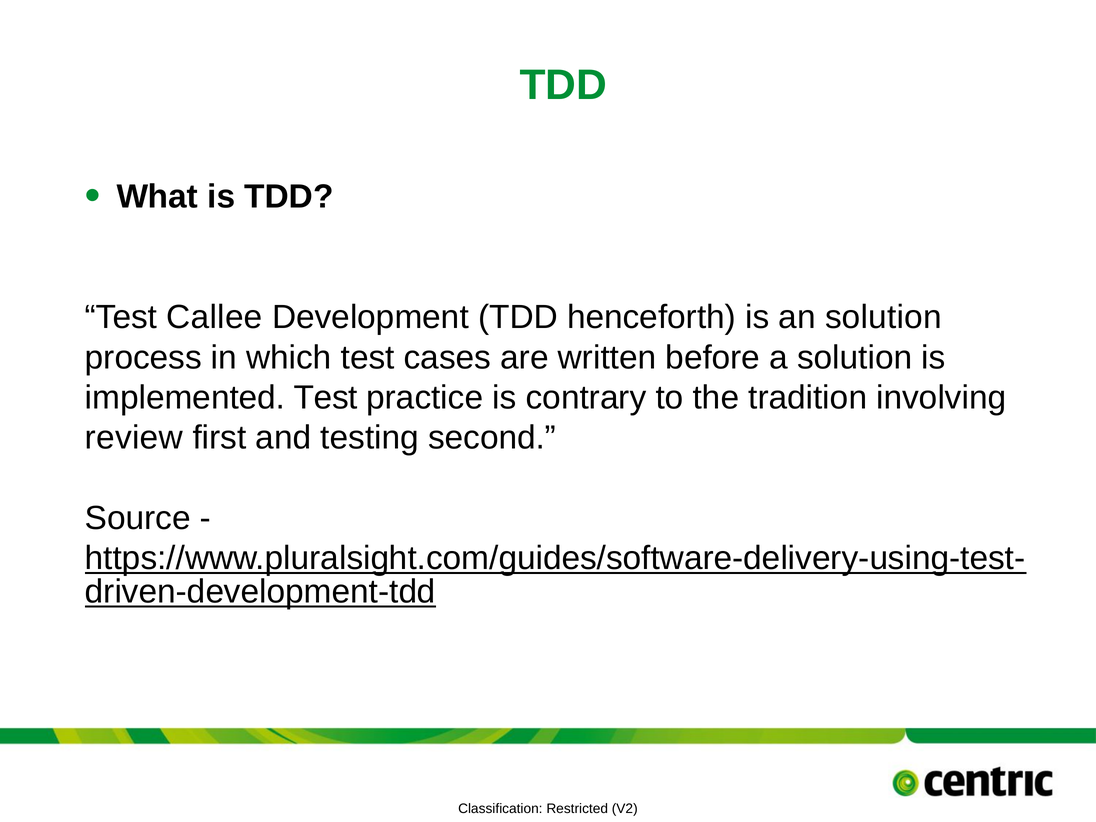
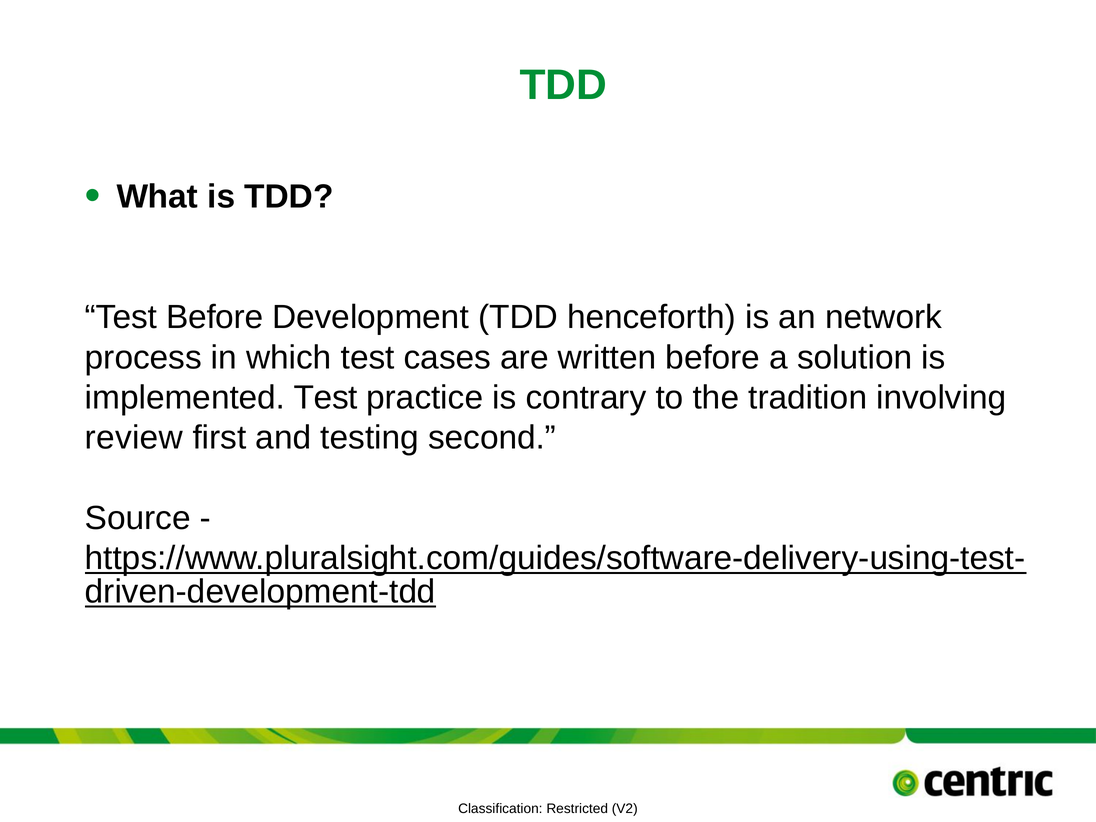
Test Callee: Callee -> Before
an solution: solution -> network
